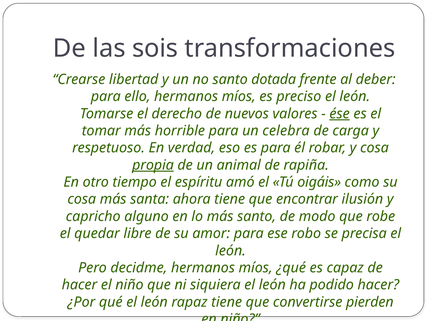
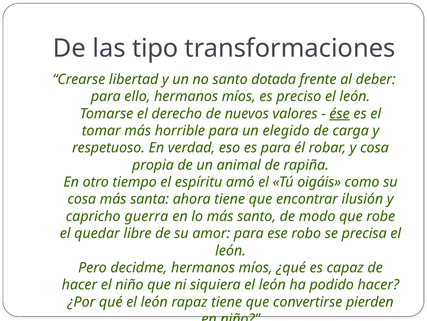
sois: sois -> tipo
celebra: celebra -> elegido
propia underline: present -> none
alguno: alguno -> guerra
